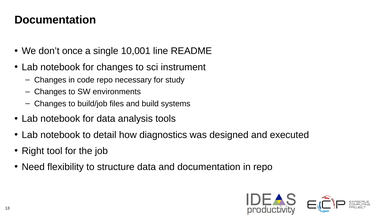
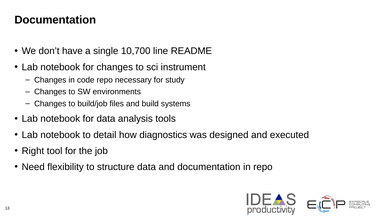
once: once -> have
10,001: 10,001 -> 10,700
